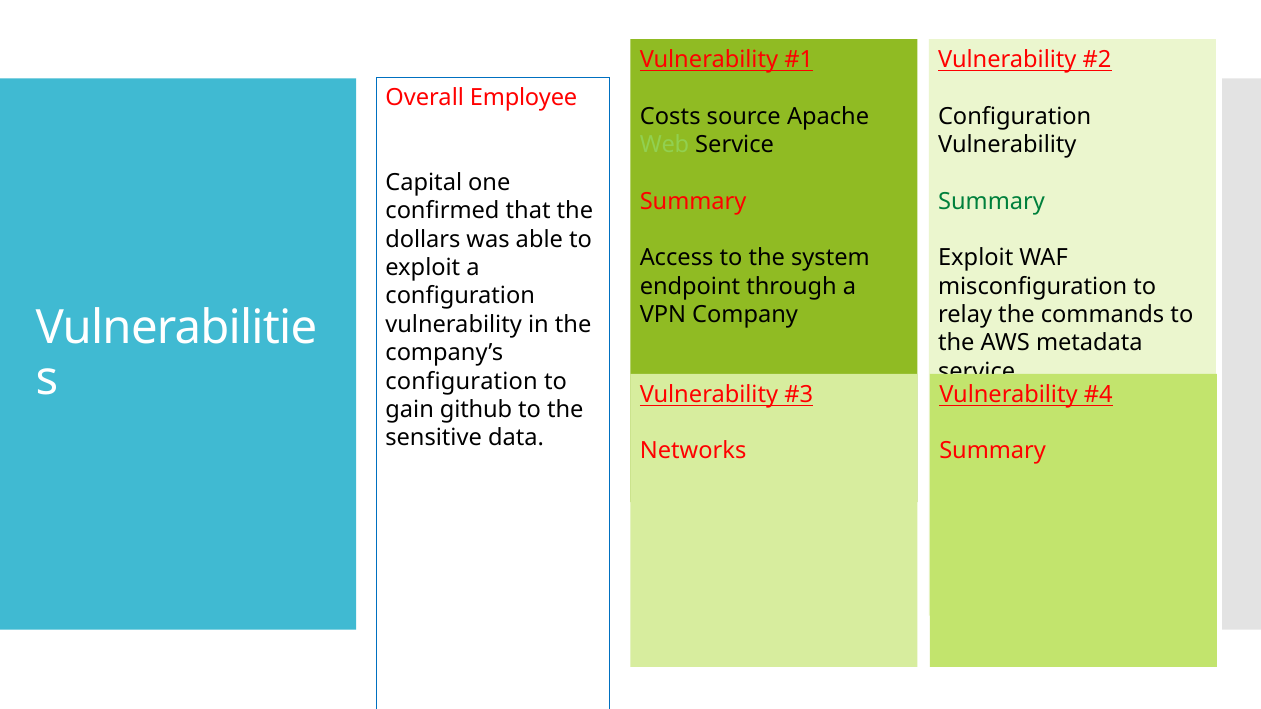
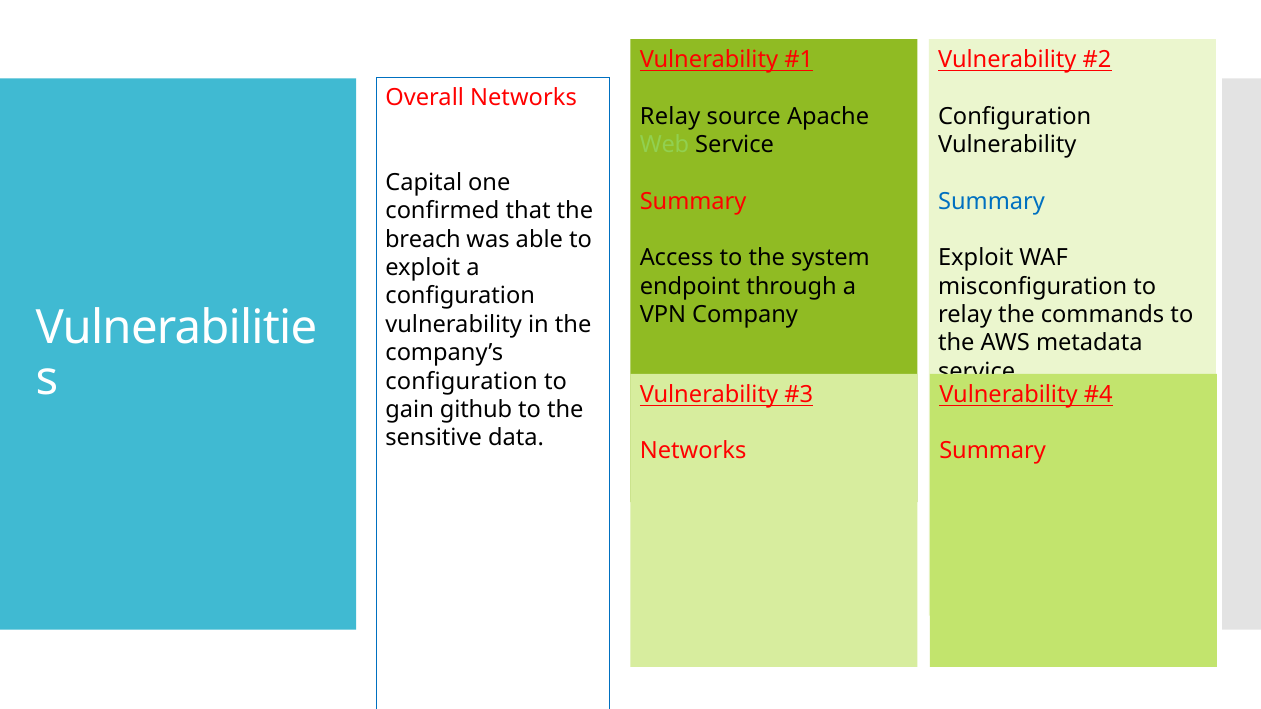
Overall Employee: Employee -> Networks
Costs at (670, 116): Costs -> Relay
Summary at (992, 201) colour: green -> blue
dollars: dollars -> breach
